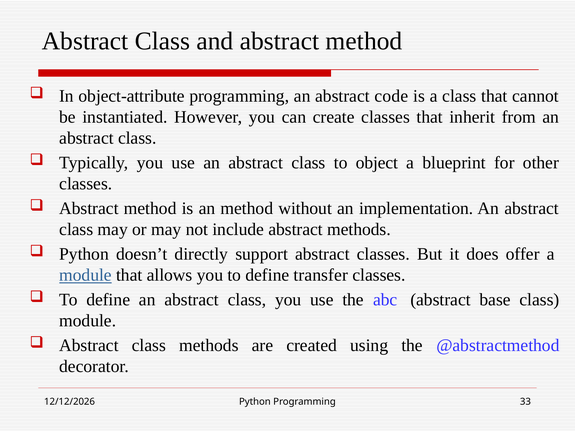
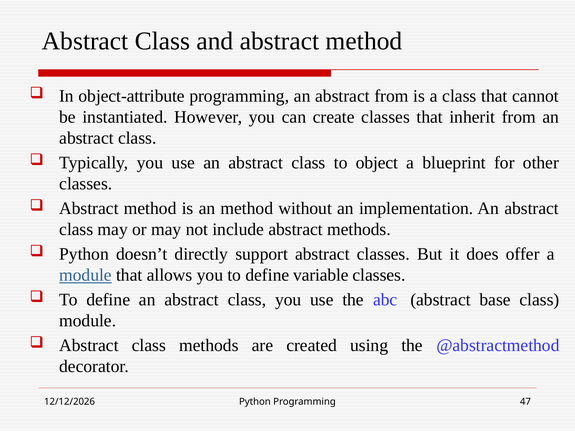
abstract code: code -> from
transfer: transfer -> variable
33: 33 -> 47
